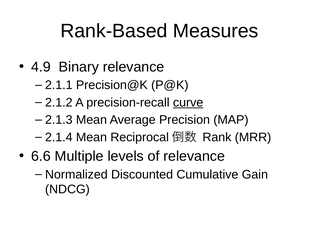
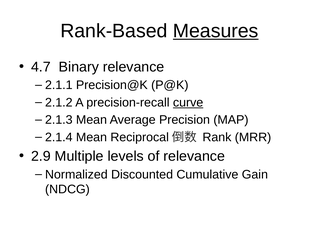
Measures underline: none -> present
4.9: 4.9 -> 4.7
6.6: 6.6 -> 2.9
